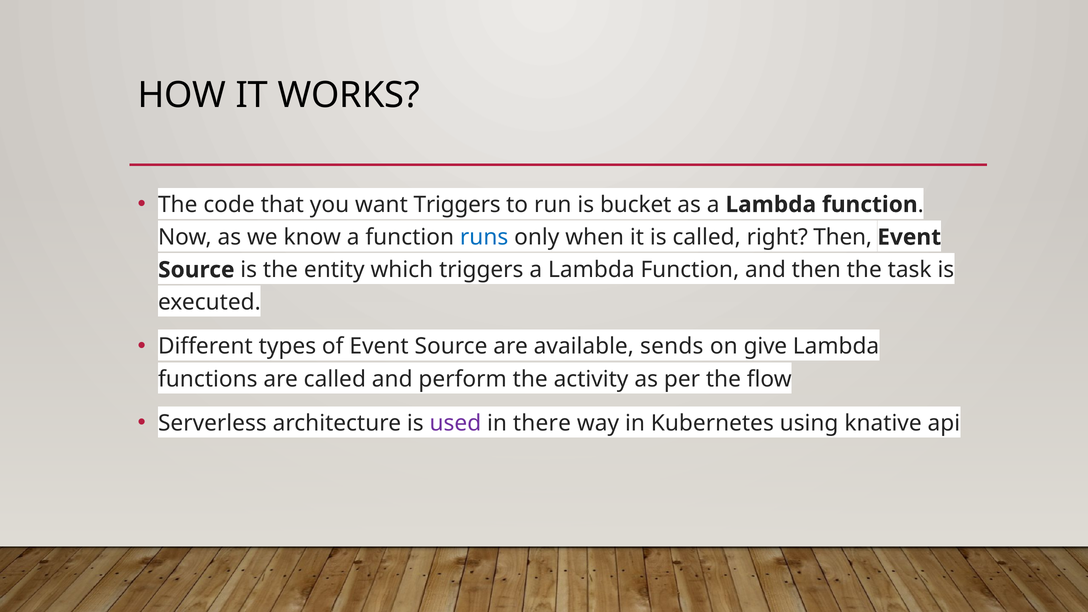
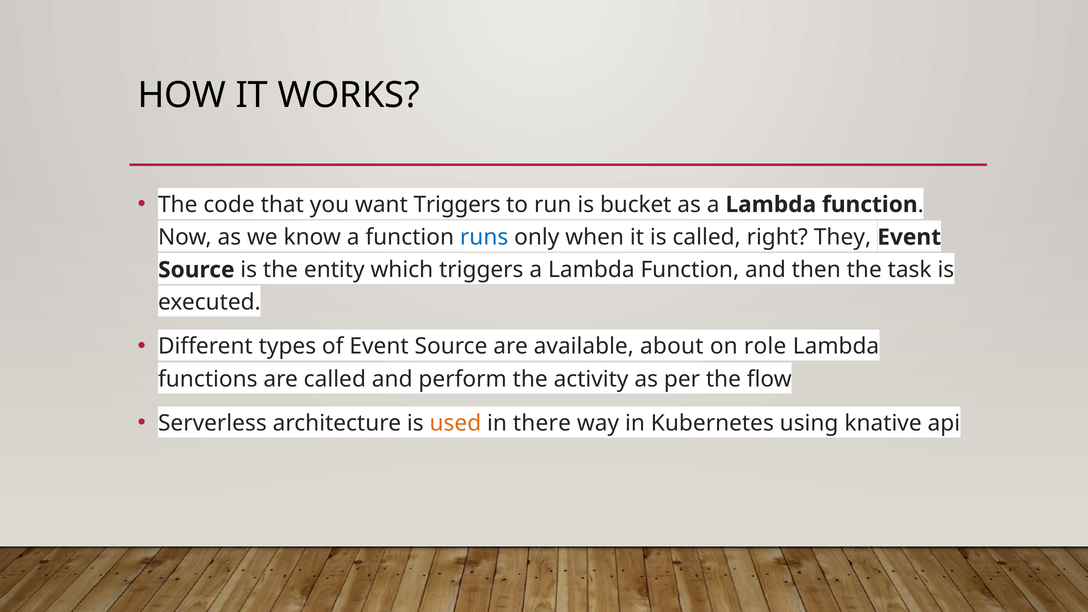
right Then: Then -> They
sends: sends -> about
give: give -> role
used colour: purple -> orange
